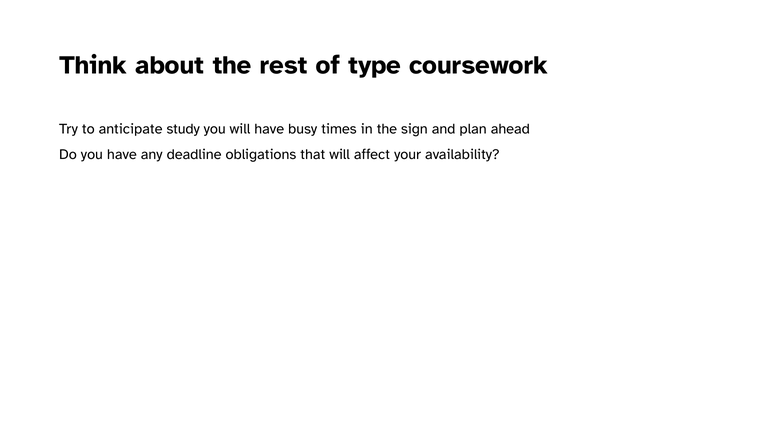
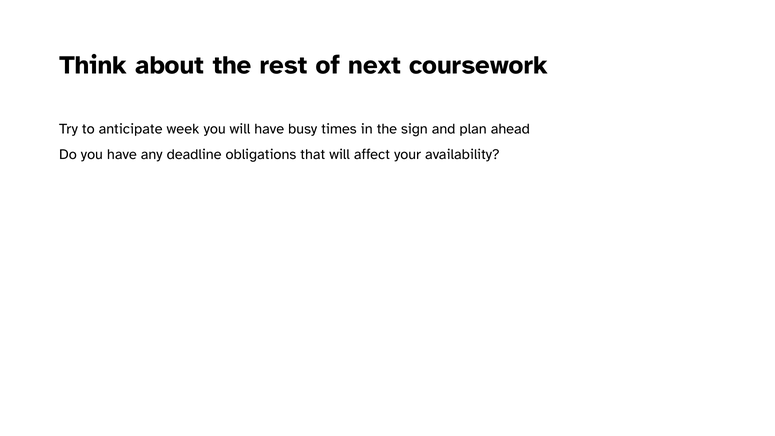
type: type -> next
study: study -> week
